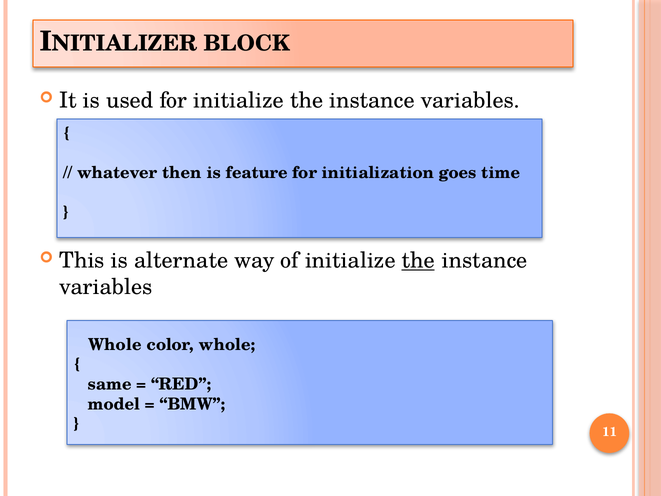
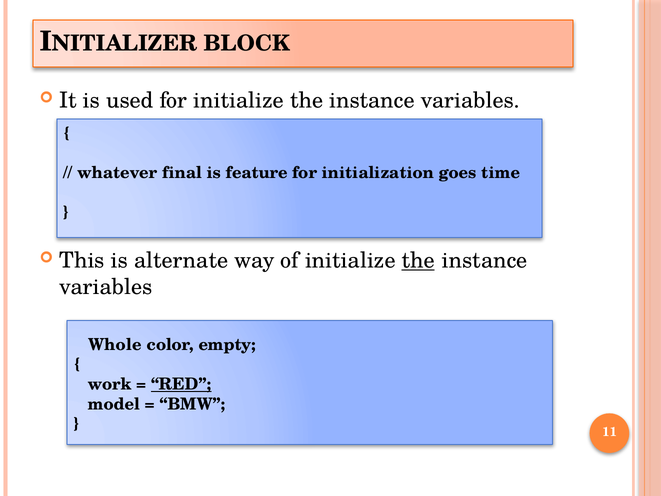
then: then -> final
color whole: whole -> empty
same: same -> work
RED underline: none -> present
